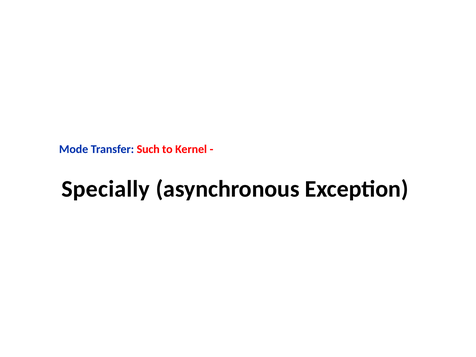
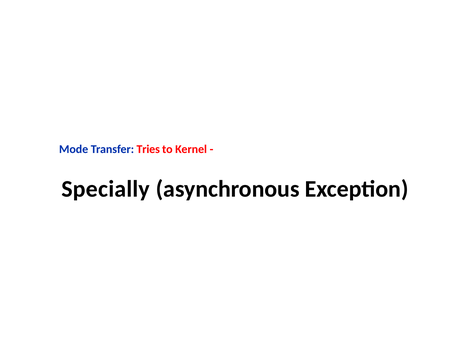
Such: Such -> Tries
